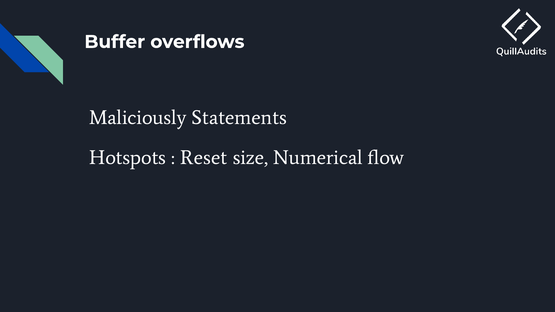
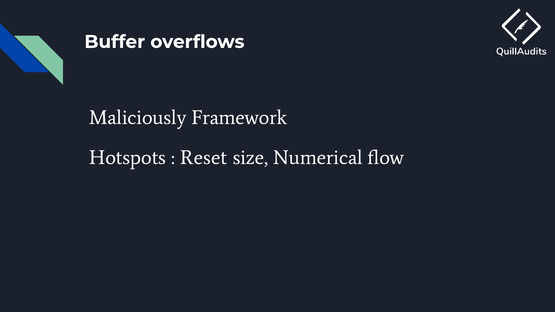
Statements: Statements -> Framework
